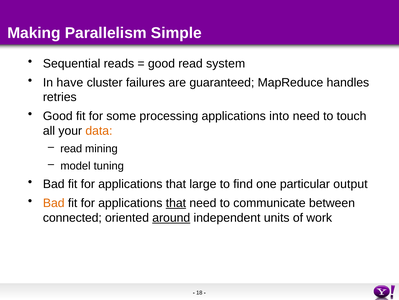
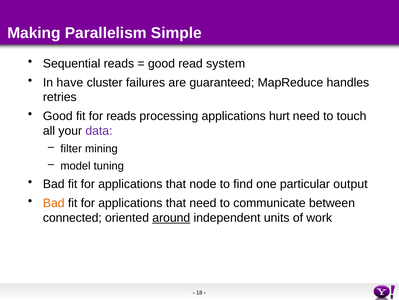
for some: some -> reads
into: into -> hurt
data colour: orange -> purple
read at (71, 148): read -> filter
large: large -> node
that at (176, 203) underline: present -> none
